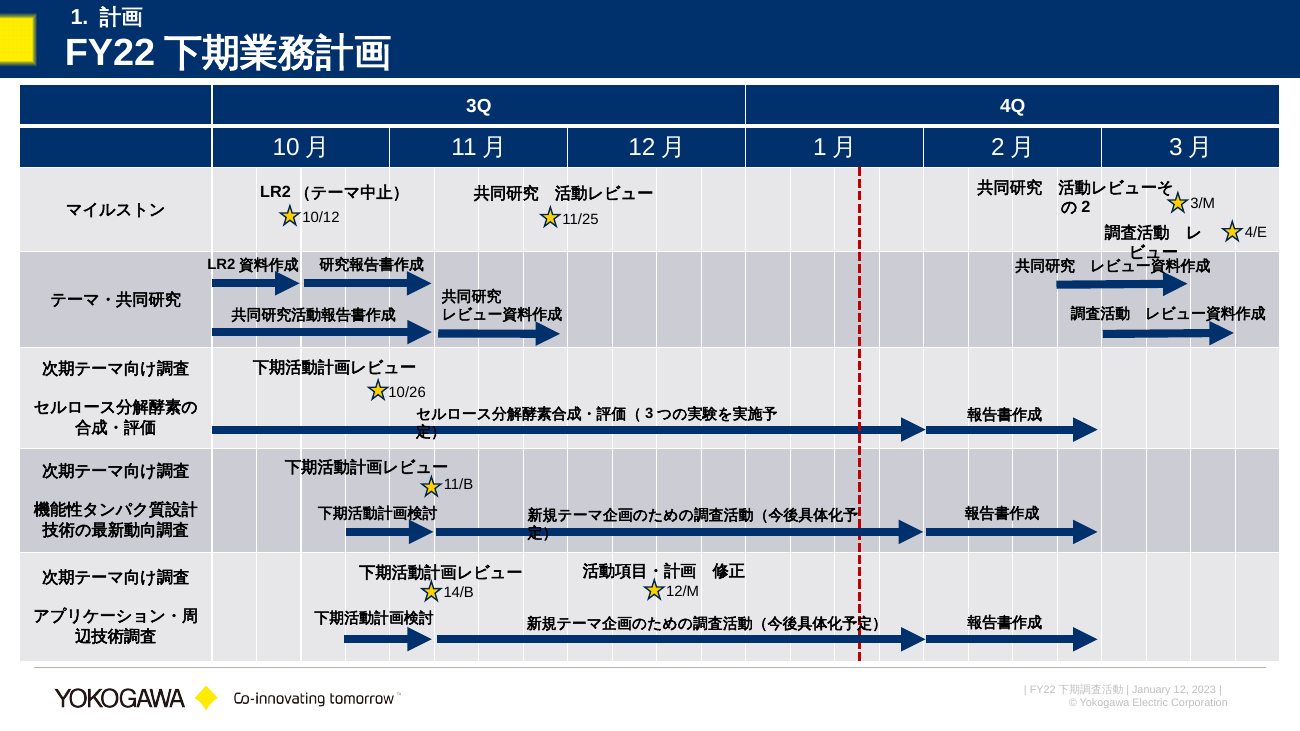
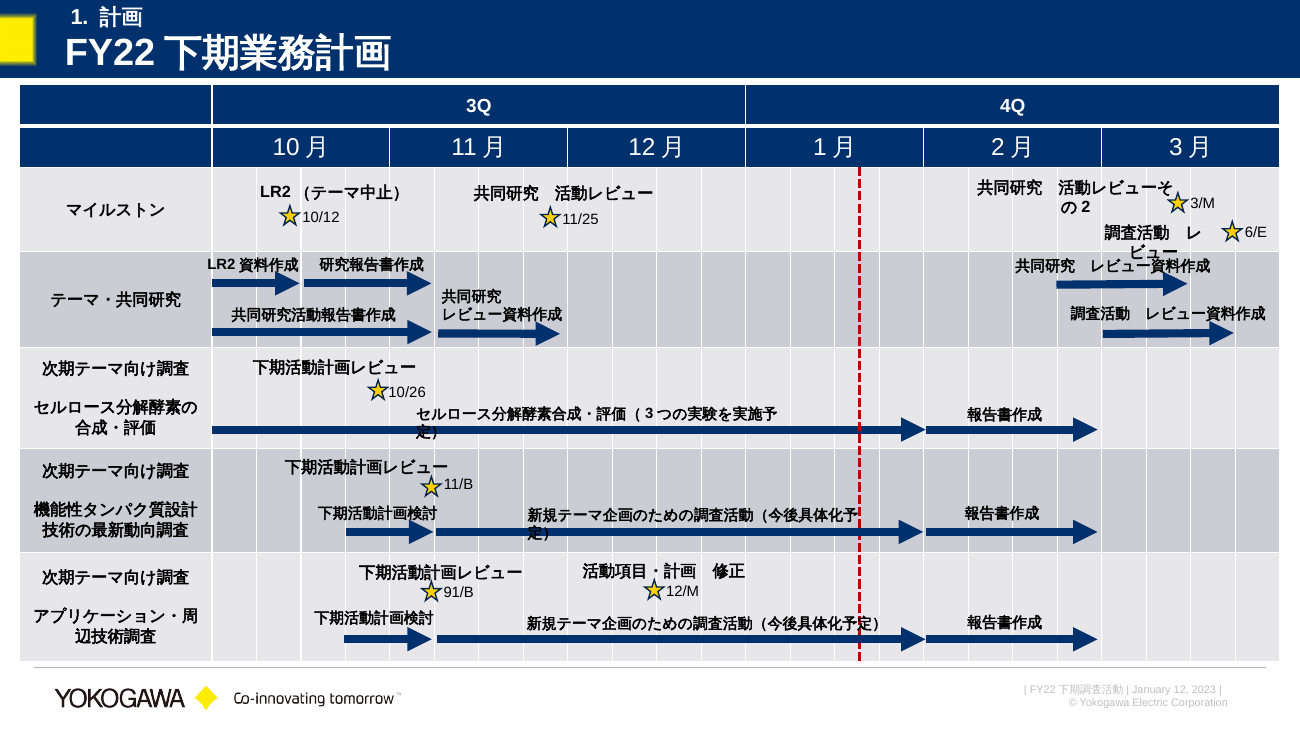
4/E: 4/E -> 6/E
14/B: 14/B -> 91/B
